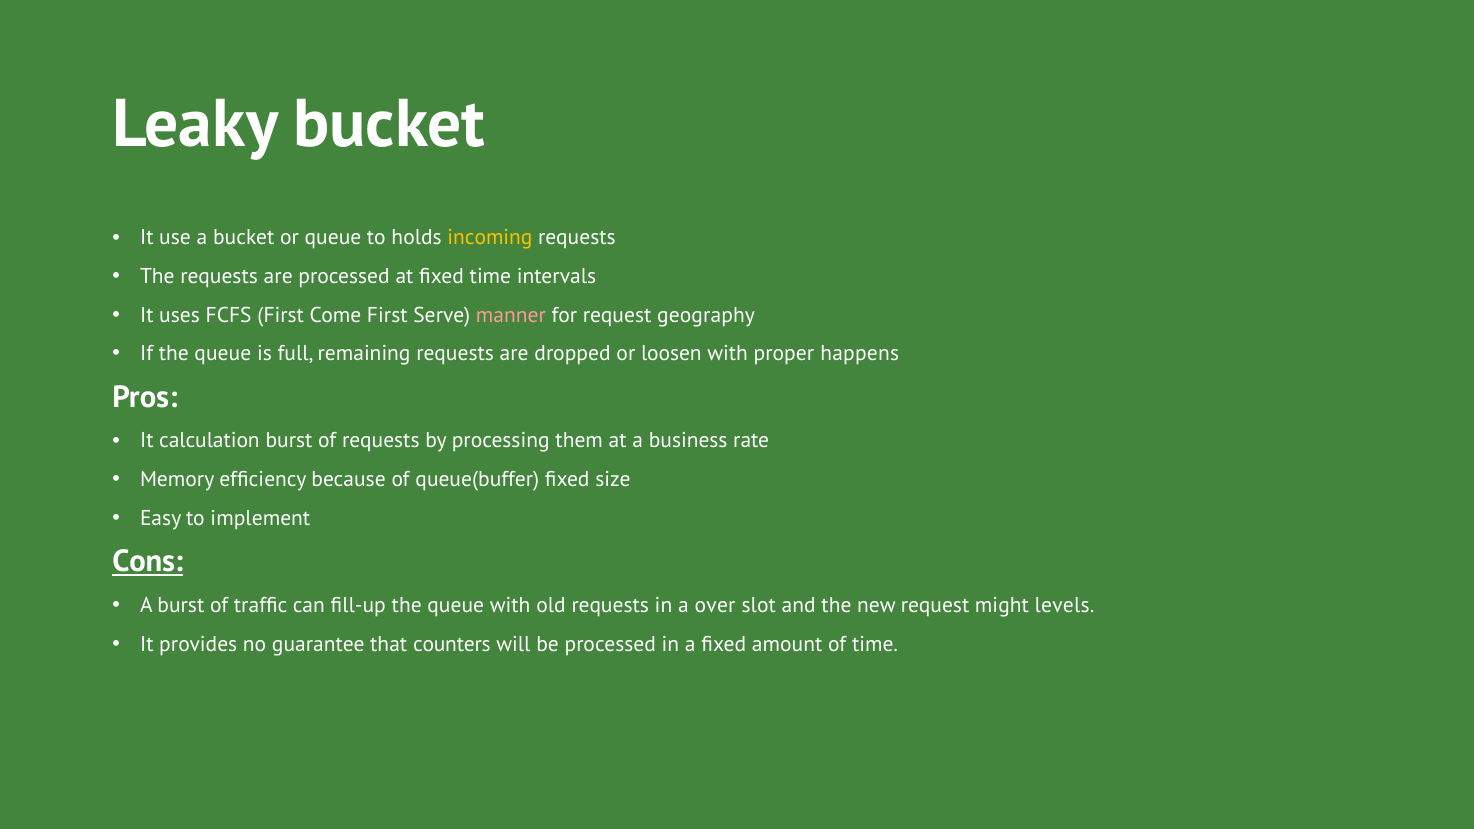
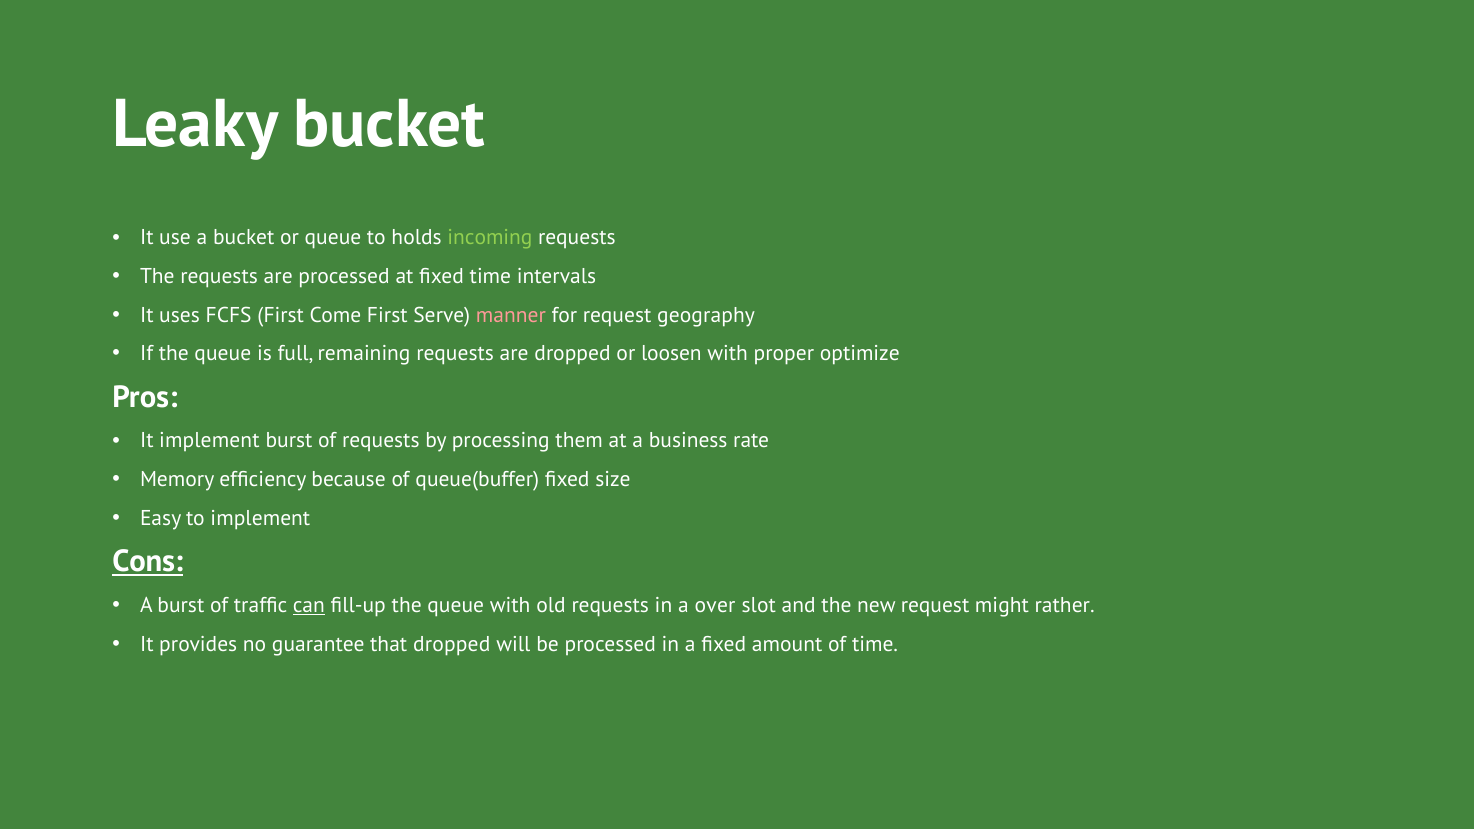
incoming colour: yellow -> light green
happens: happens -> optimize
It calculation: calculation -> implement
can underline: none -> present
levels: levels -> rather
that counters: counters -> dropped
